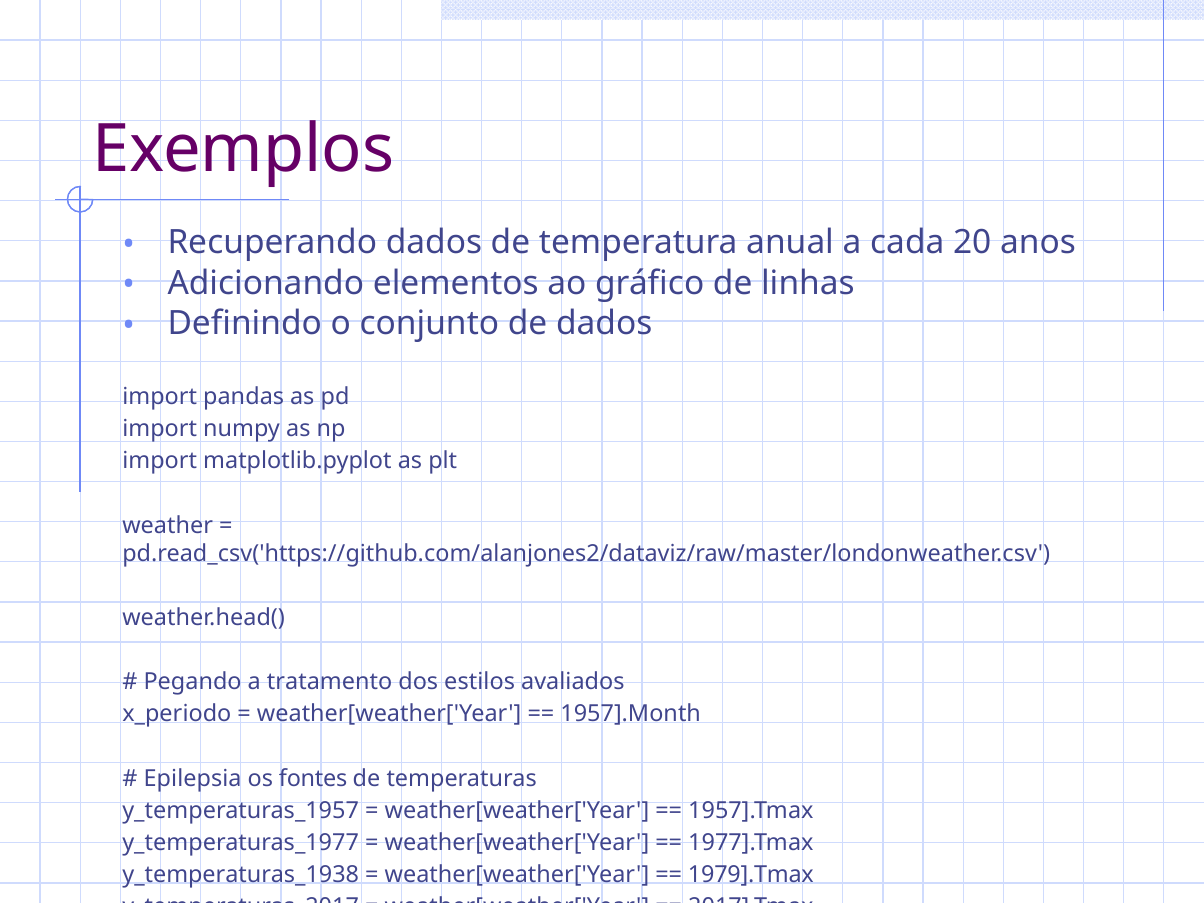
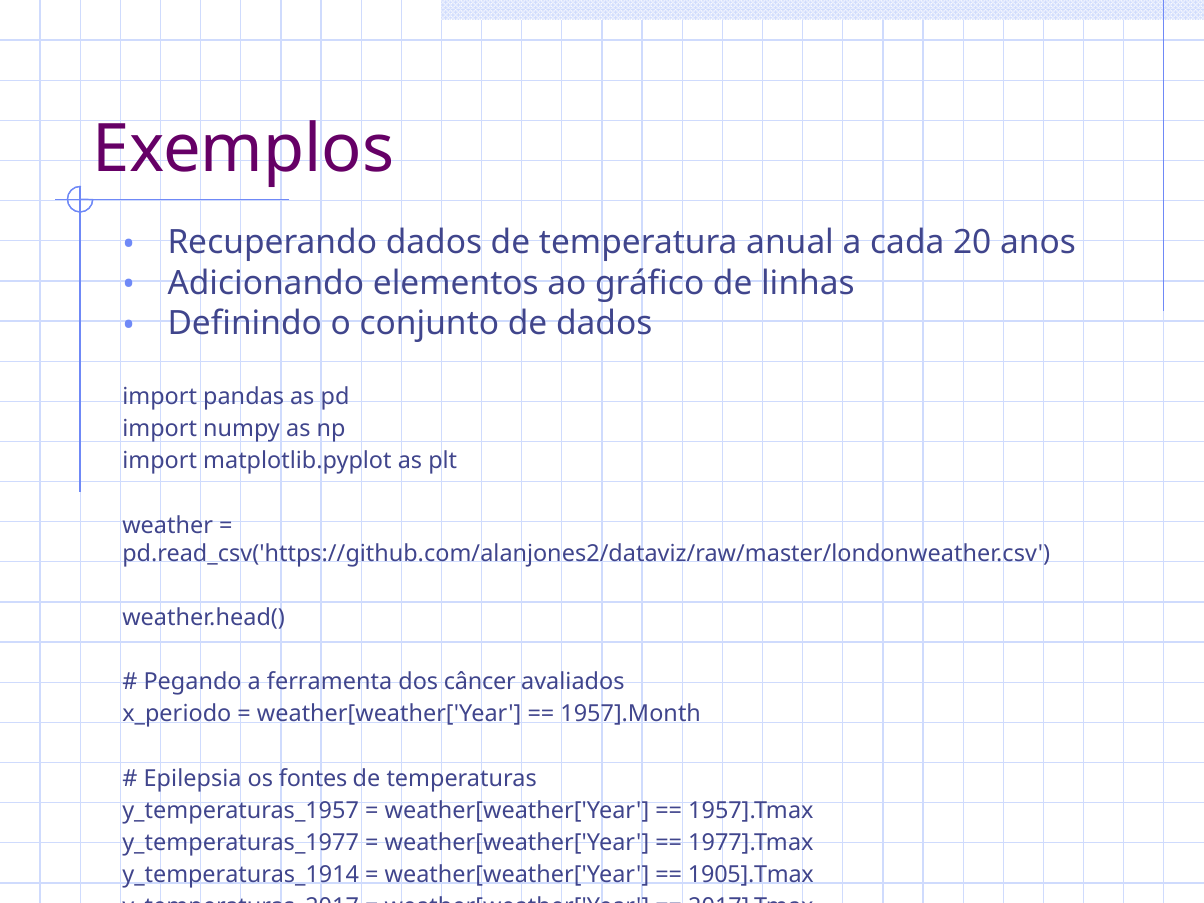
tratamento: tratamento -> ferramenta
estilos: estilos -> câncer
y_temperaturas_1938: y_temperaturas_1938 -> y_temperaturas_1914
1979].Tmax: 1979].Tmax -> 1905].Tmax
